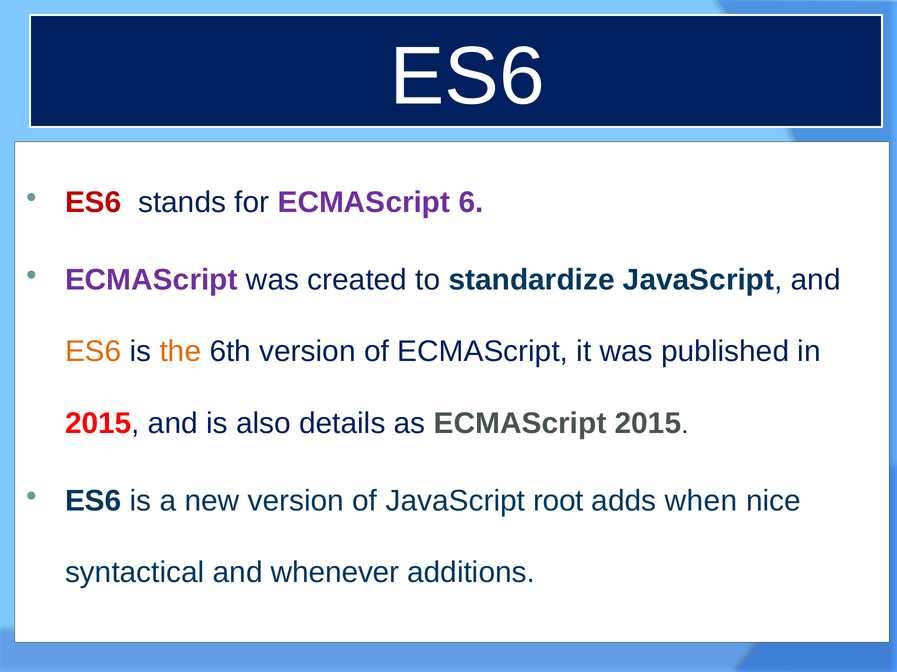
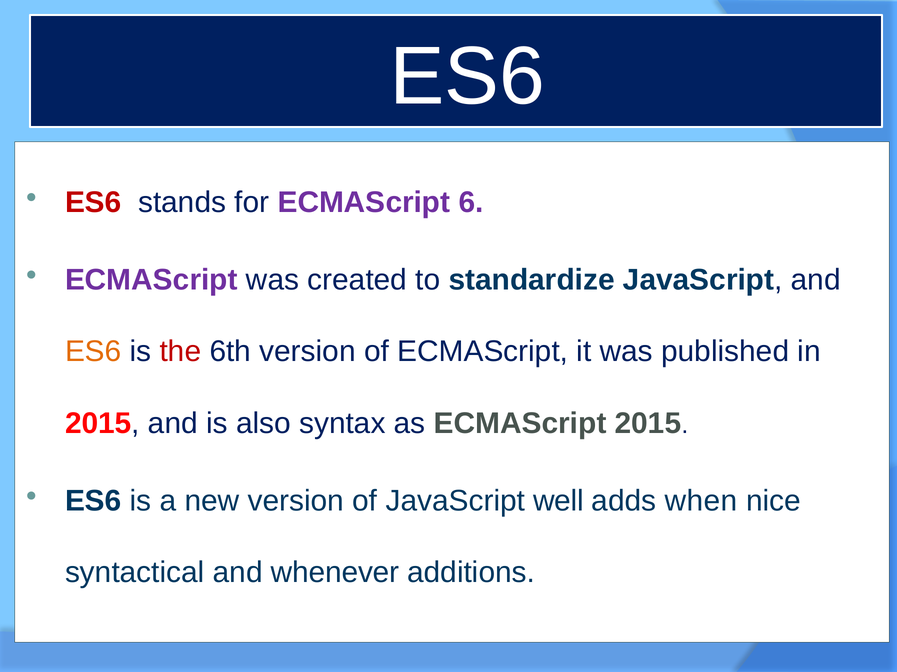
the colour: orange -> red
details: details -> syntax
root: root -> well
